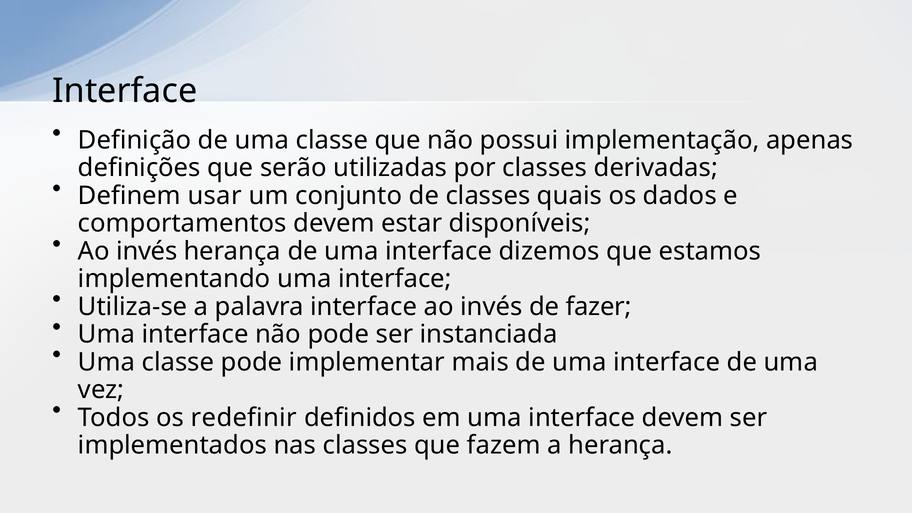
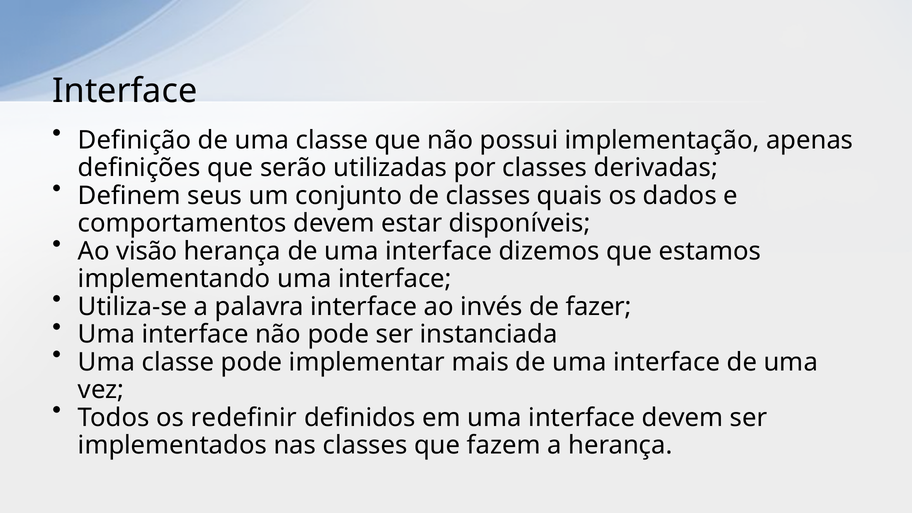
usar: usar -> seus
invés at (147, 251): invés -> visão
